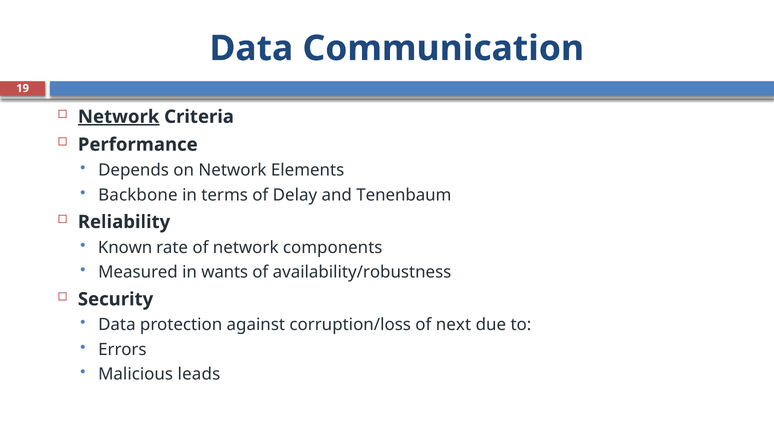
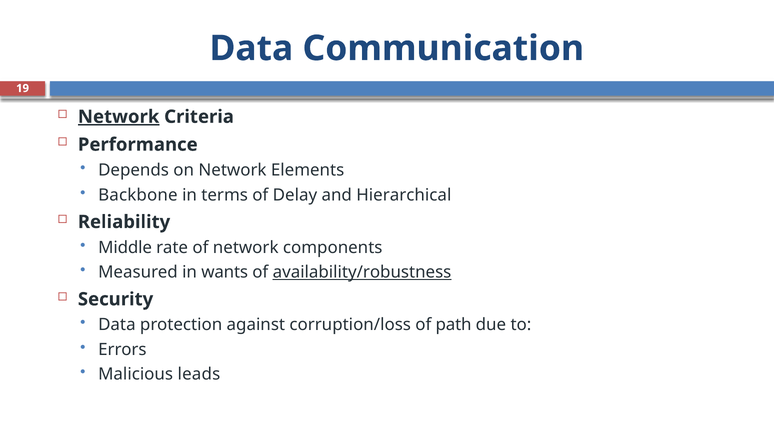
Tenenbaum: Tenenbaum -> Hierarchical
Known: Known -> Middle
availability/robustness underline: none -> present
next: next -> path
